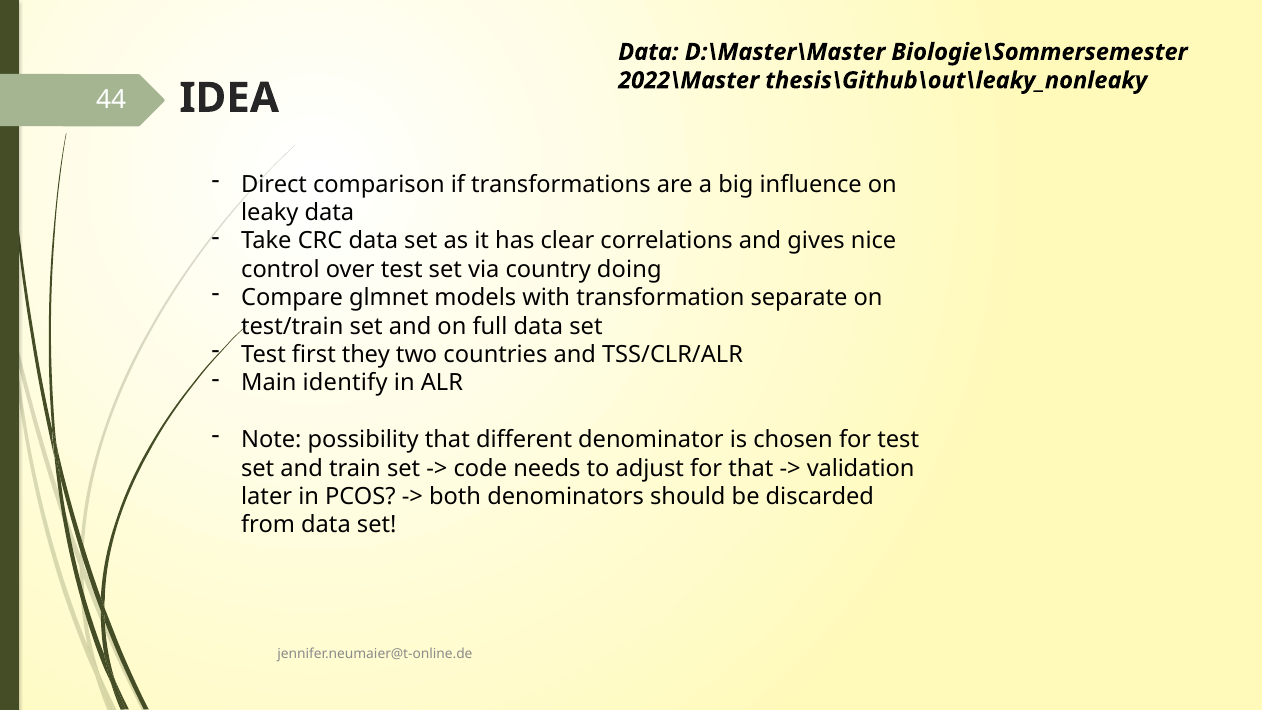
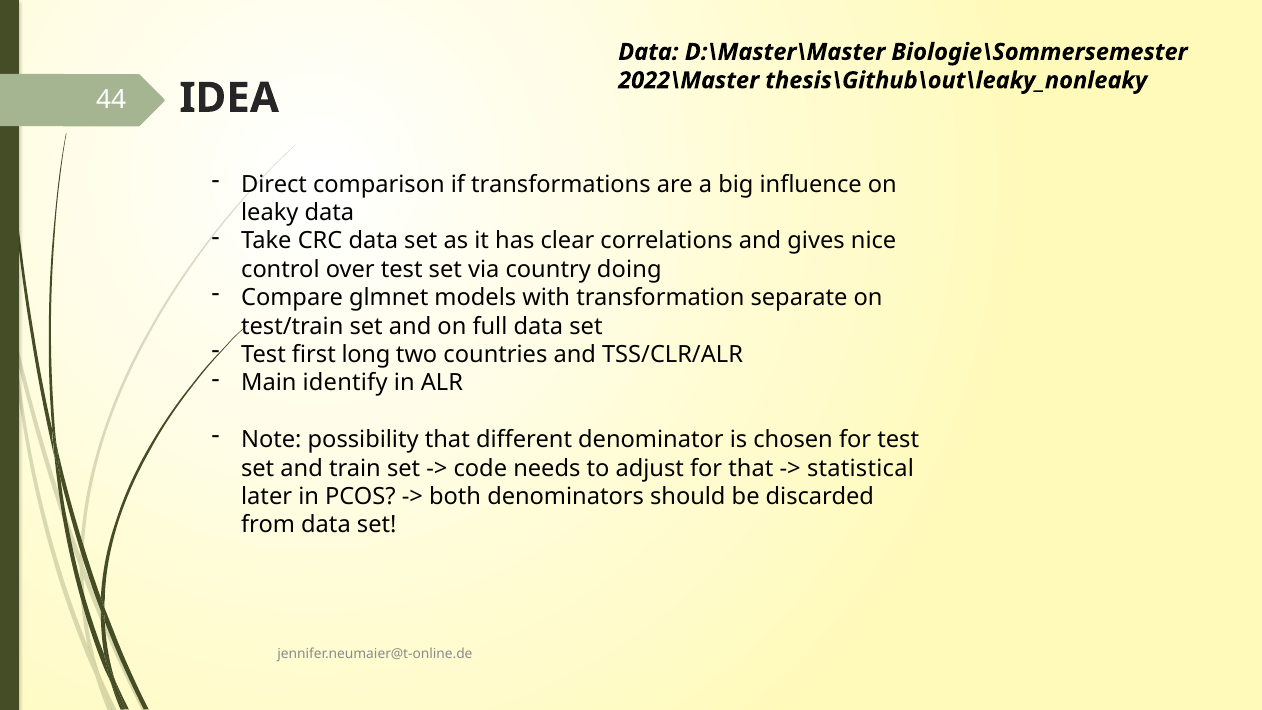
they: they -> long
validation: validation -> statistical
